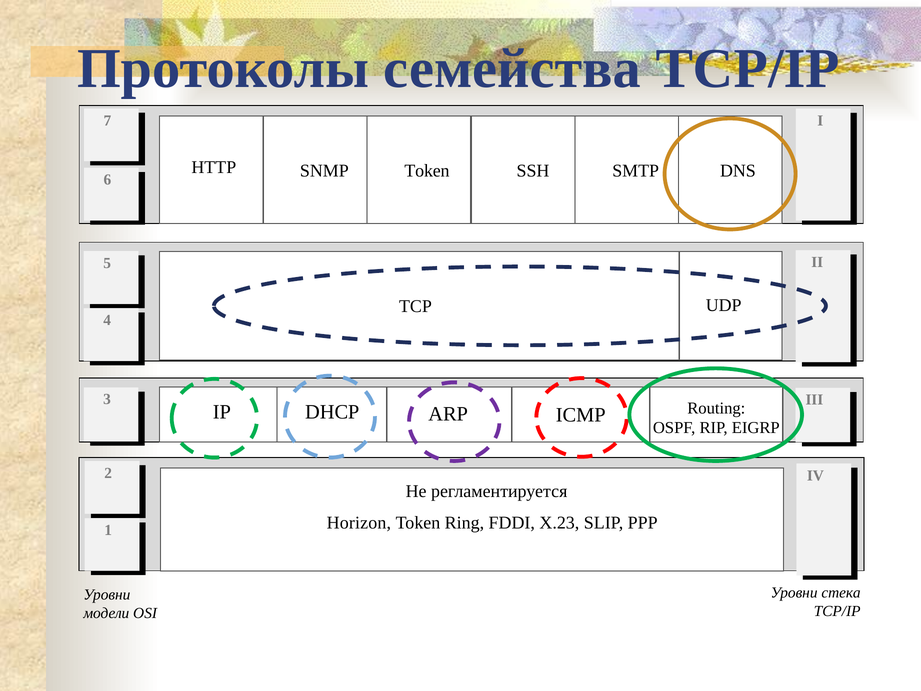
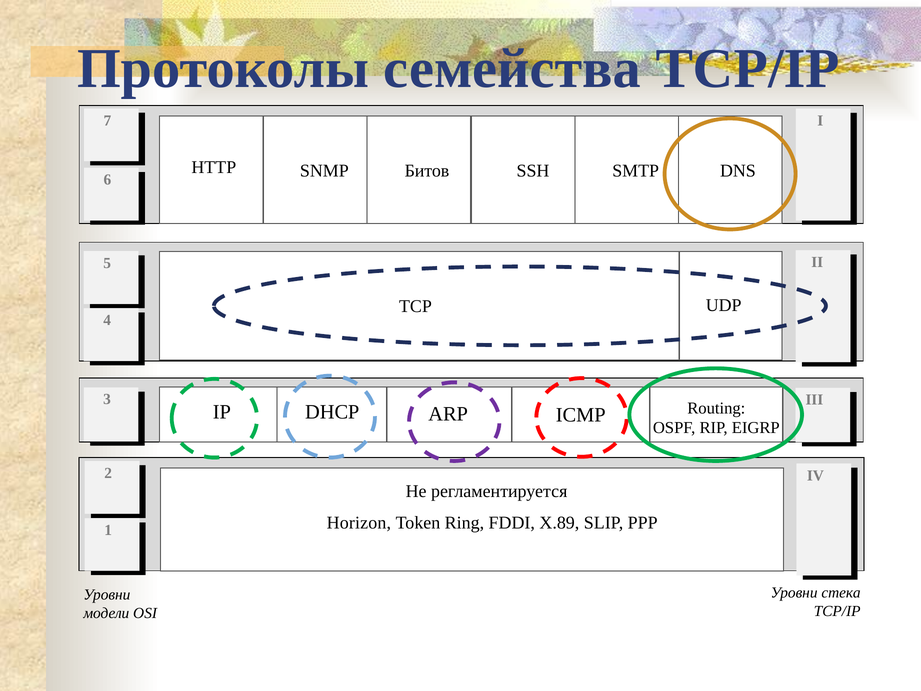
Token at (427, 171): Token -> Битов
X.23: X.23 -> X.89
